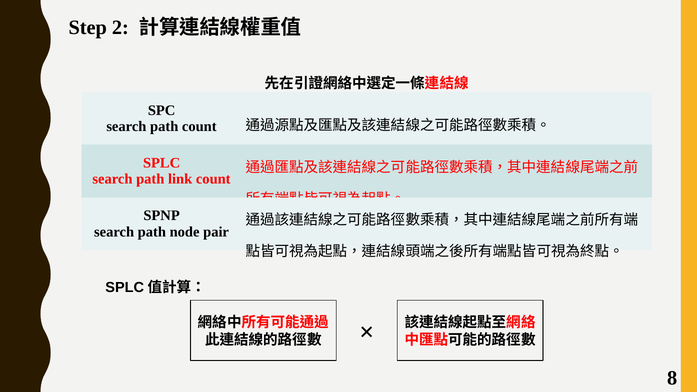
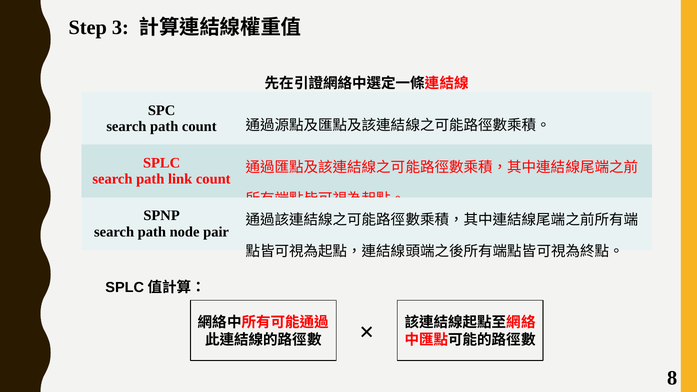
2: 2 -> 3
